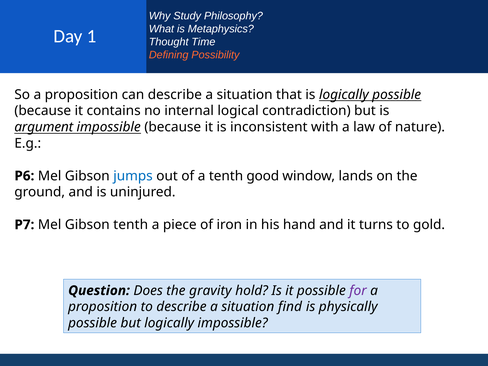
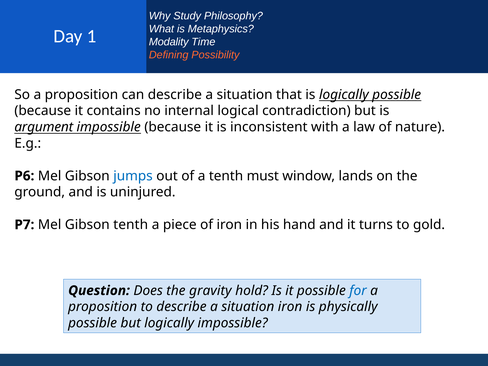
Thought: Thought -> Modality
good: good -> must
for colour: purple -> blue
situation find: find -> iron
